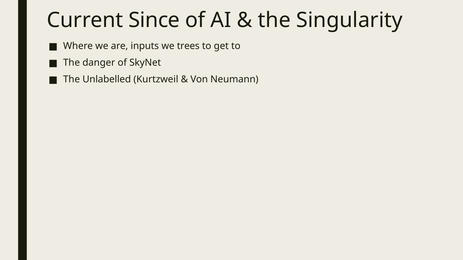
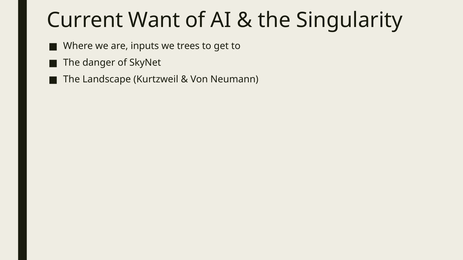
Since: Since -> Want
Unlabelled: Unlabelled -> Landscape
